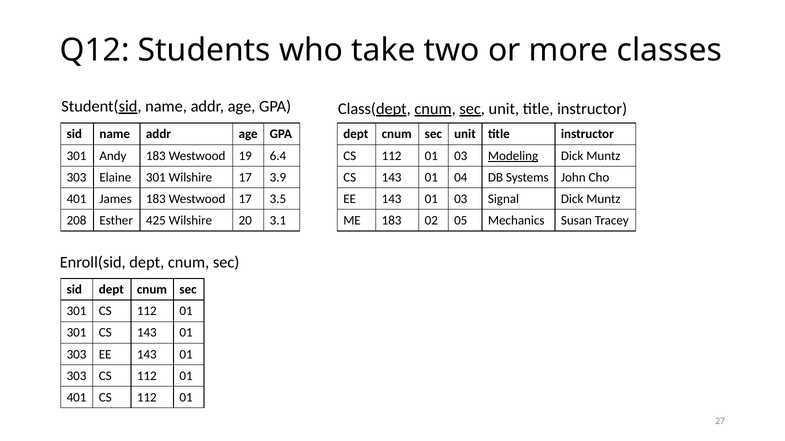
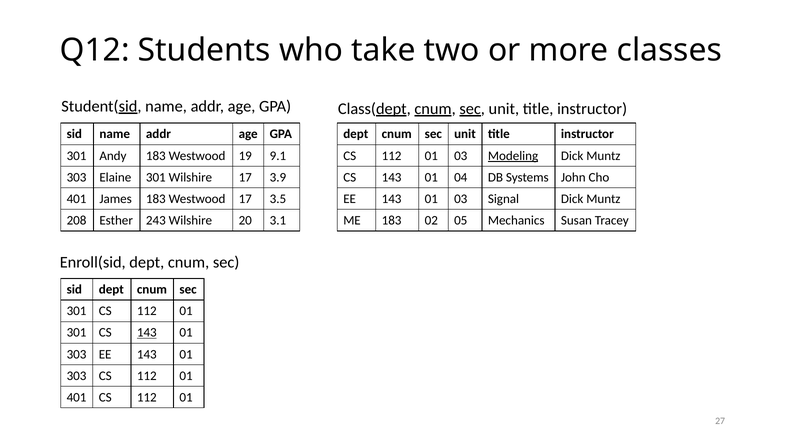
6.4: 6.4 -> 9.1
425: 425 -> 243
143 at (147, 333) underline: none -> present
